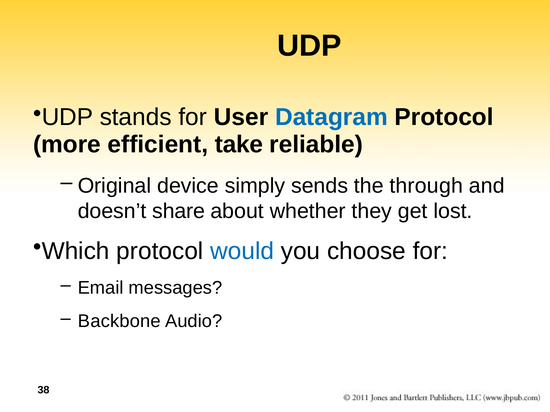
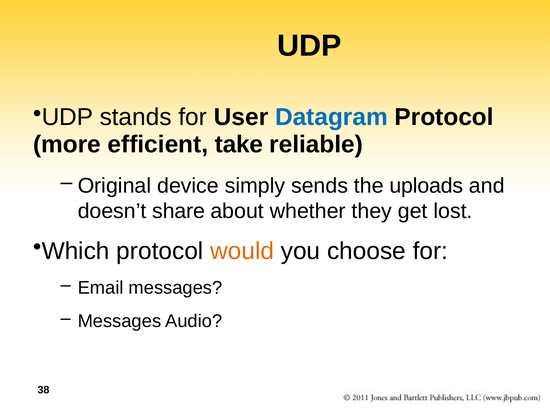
through: through -> uploads
would colour: blue -> orange
Backbone at (119, 322): Backbone -> Messages
